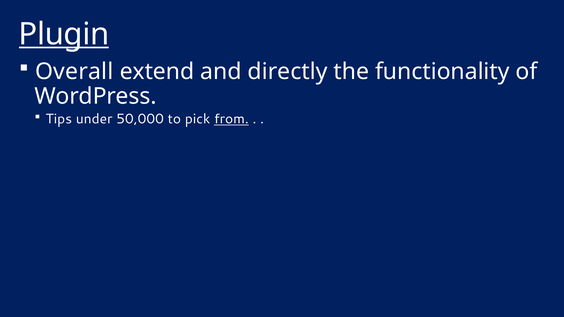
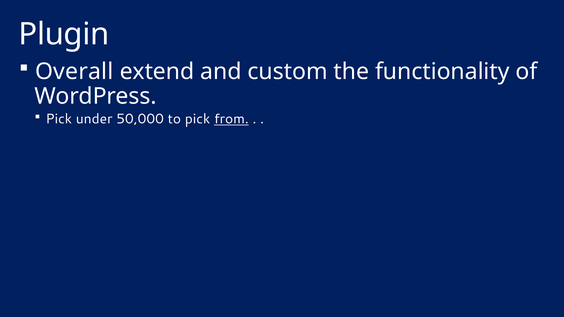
Plugin underline: present -> none
directly: directly -> custom
Tips at (59, 119): Tips -> Pick
